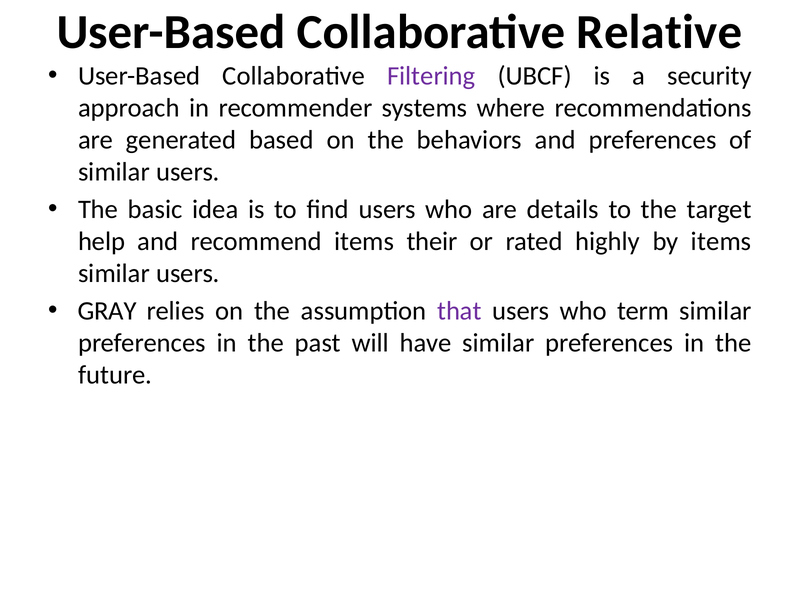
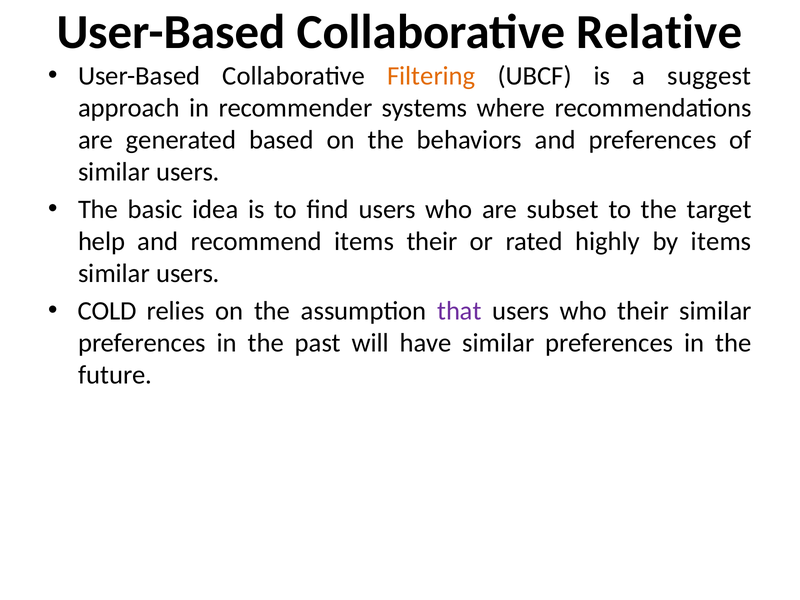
Filtering colour: purple -> orange
security: security -> suggest
details: details -> subset
GRAY: GRAY -> COLD
who term: term -> their
